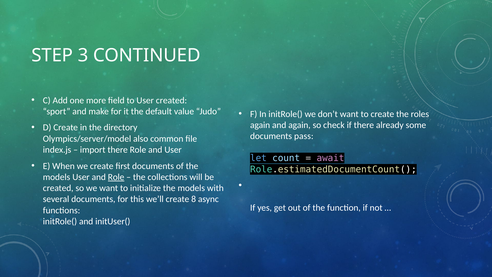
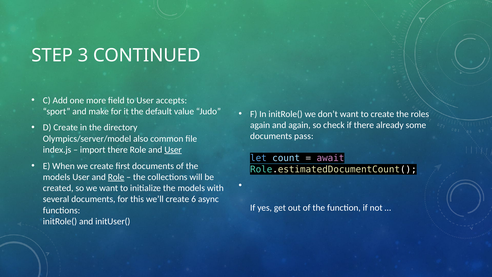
User created: created -> accepts
User at (173, 150) underline: none -> present
8: 8 -> 6
